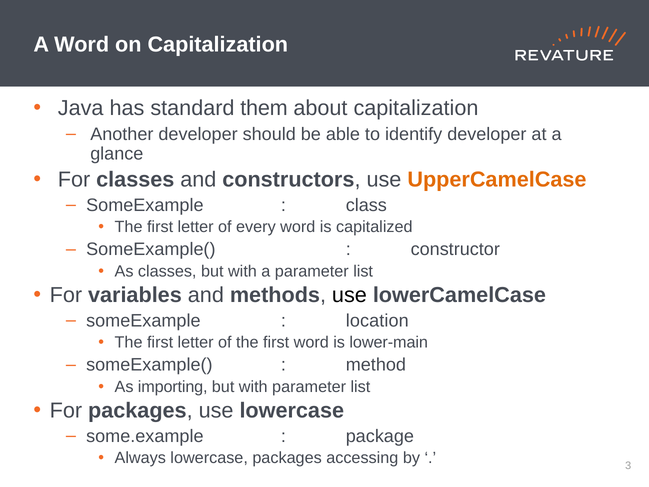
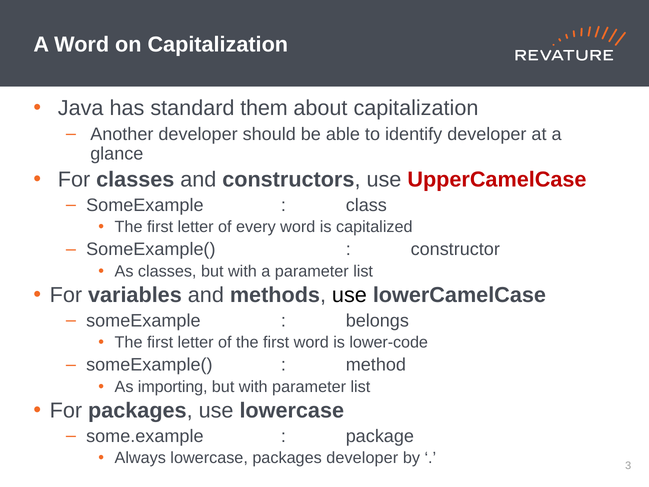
UpperCamelCase colour: orange -> red
location: location -> belongs
lower-main: lower-main -> lower-code
packages accessing: accessing -> developer
